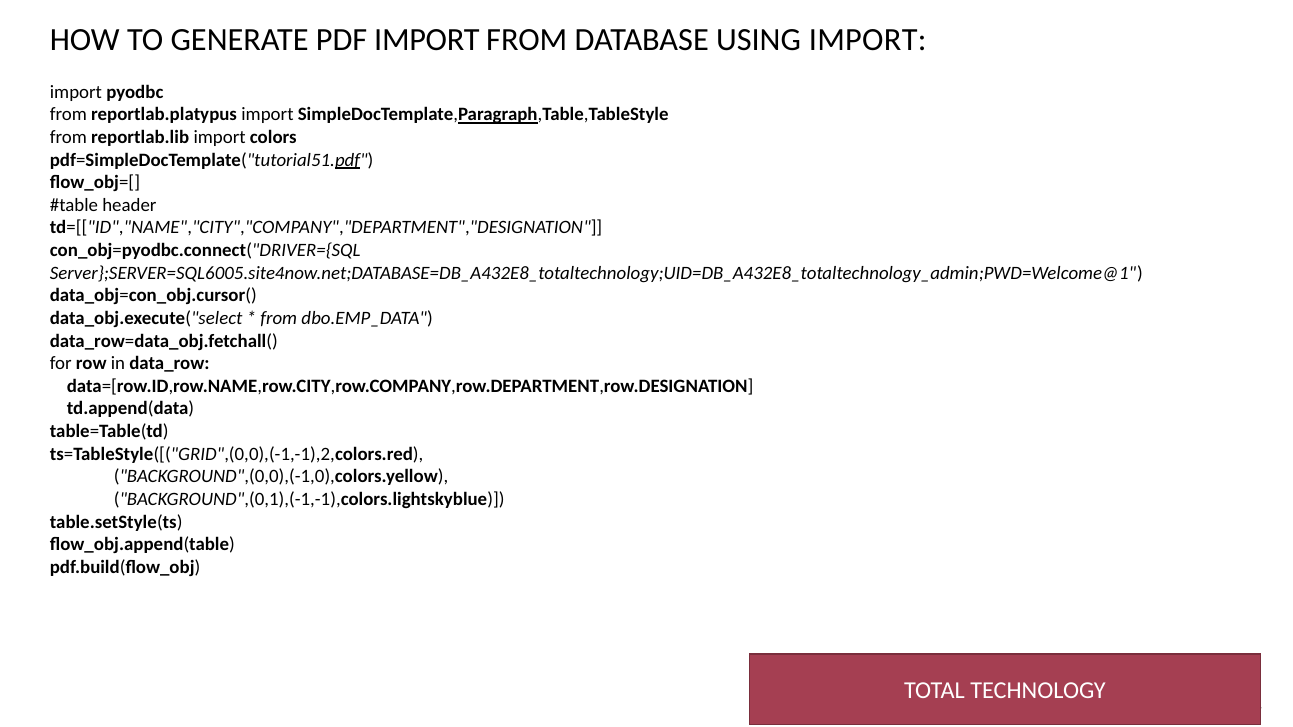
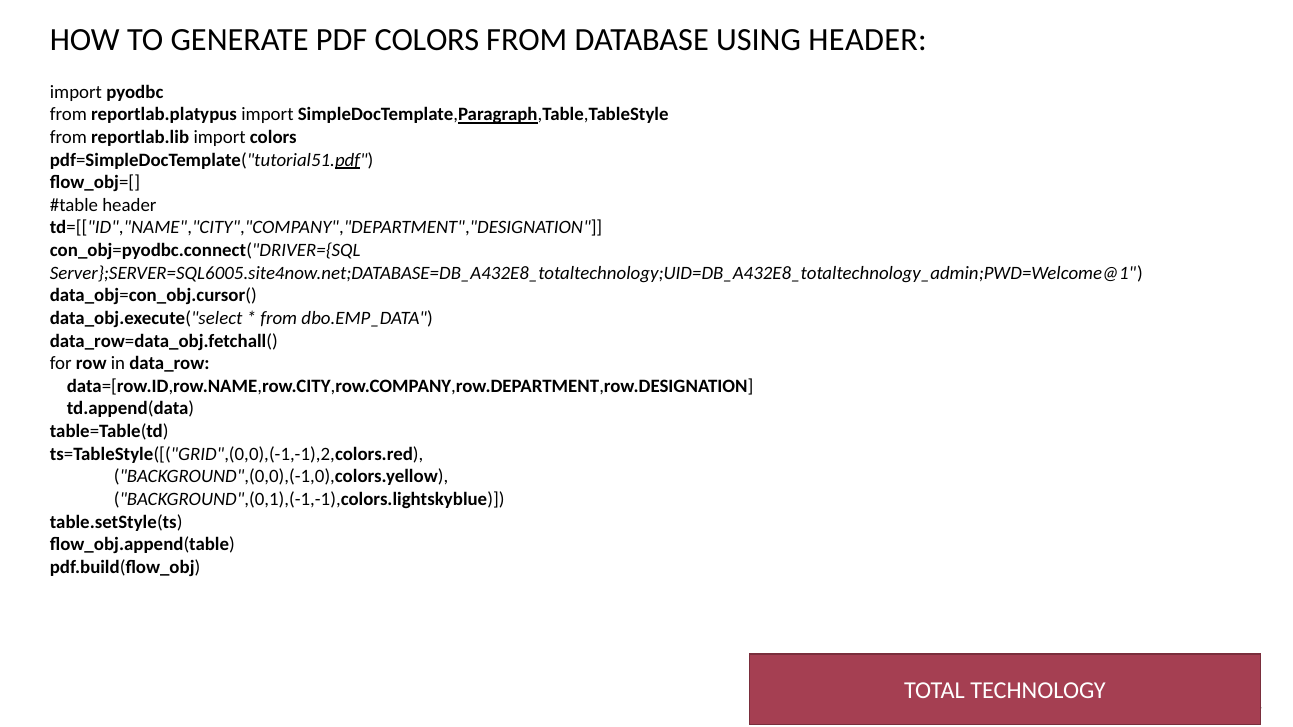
PDF IMPORT: IMPORT -> COLORS
USING IMPORT: IMPORT -> HEADER
